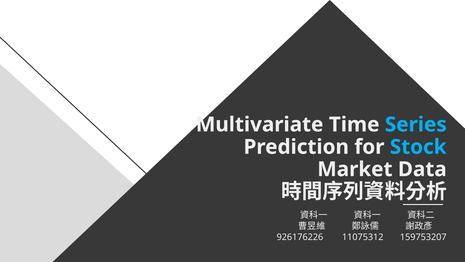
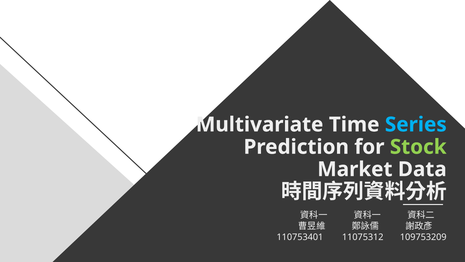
Stock colour: light blue -> light green
926176226: 926176226 -> 110753401
159753207: 159753207 -> 109753209
